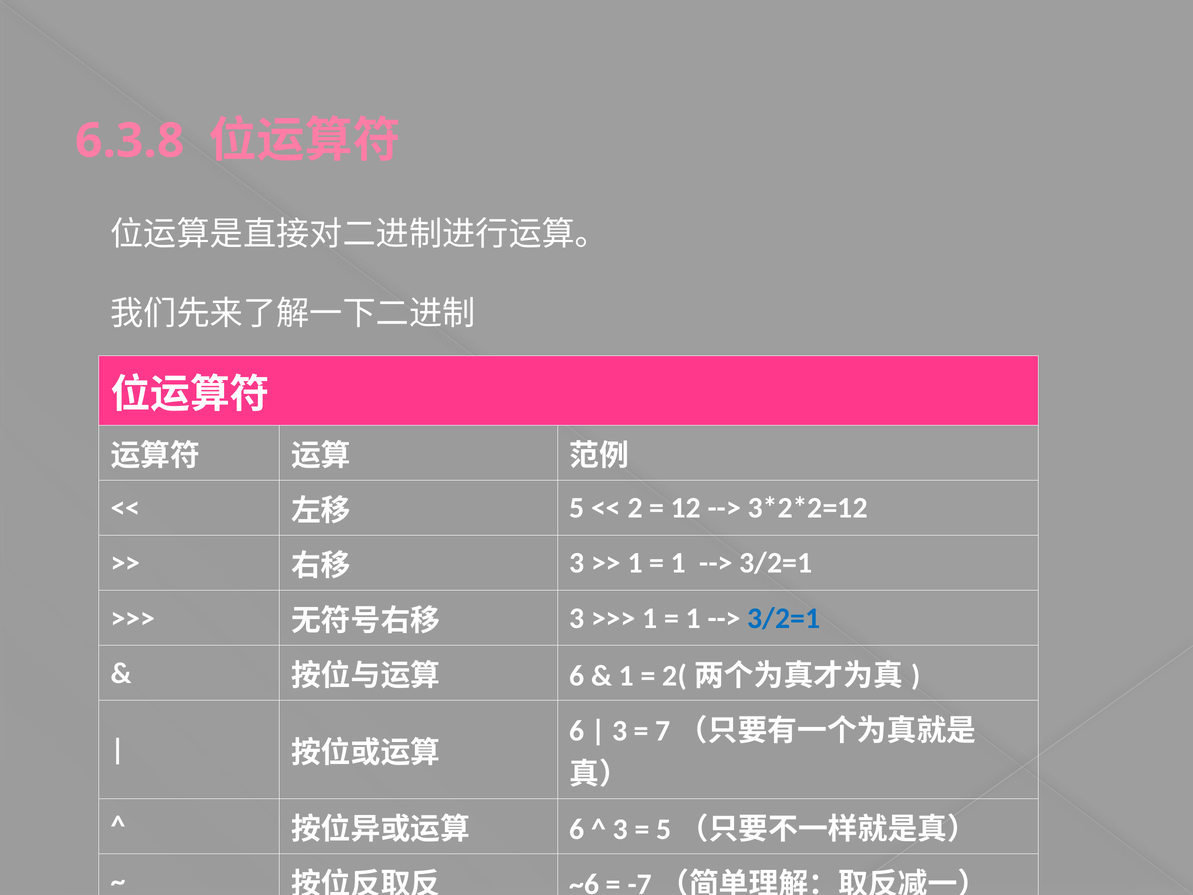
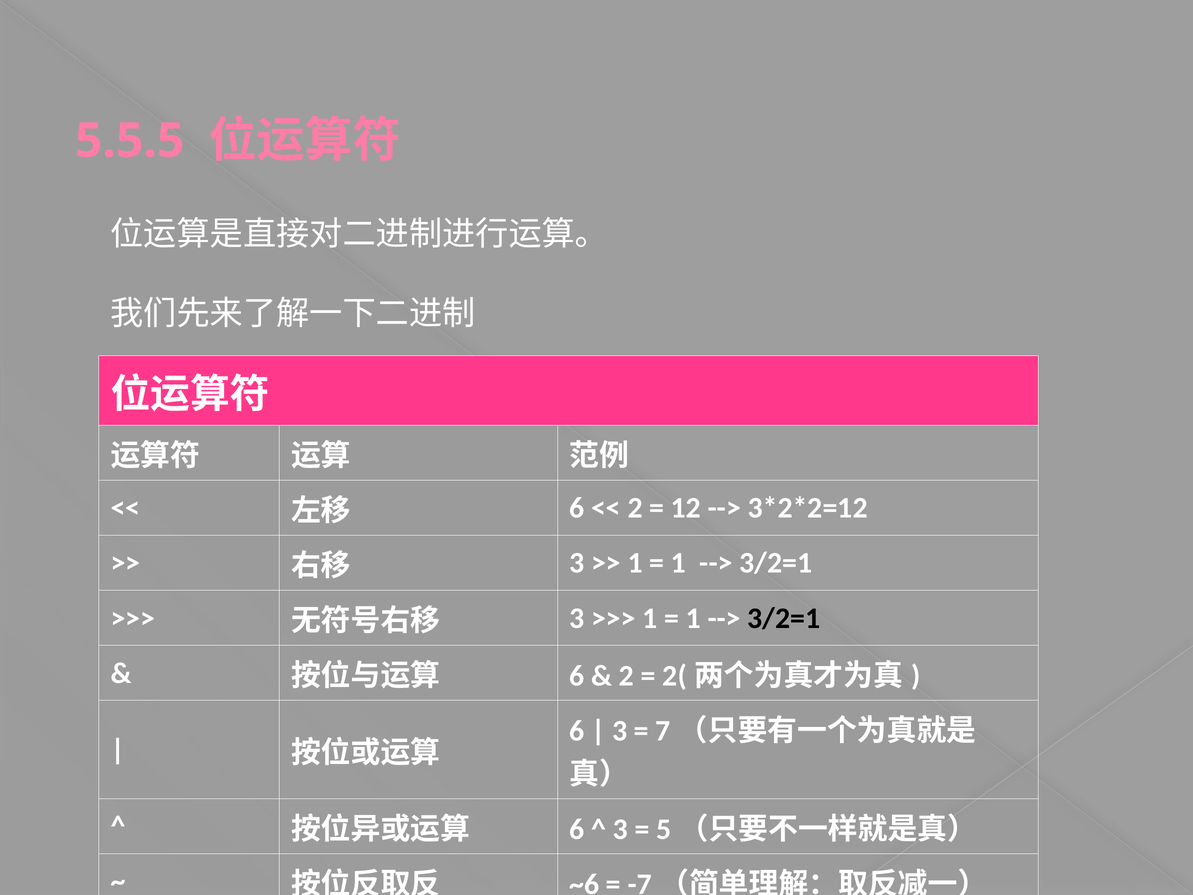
6.3.8: 6.3.8 -> 5.5.5
5 at (577, 508): 5 -> 6
3/2=1 at (784, 618) colour: blue -> black
1 at (626, 676): 1 -> 2
